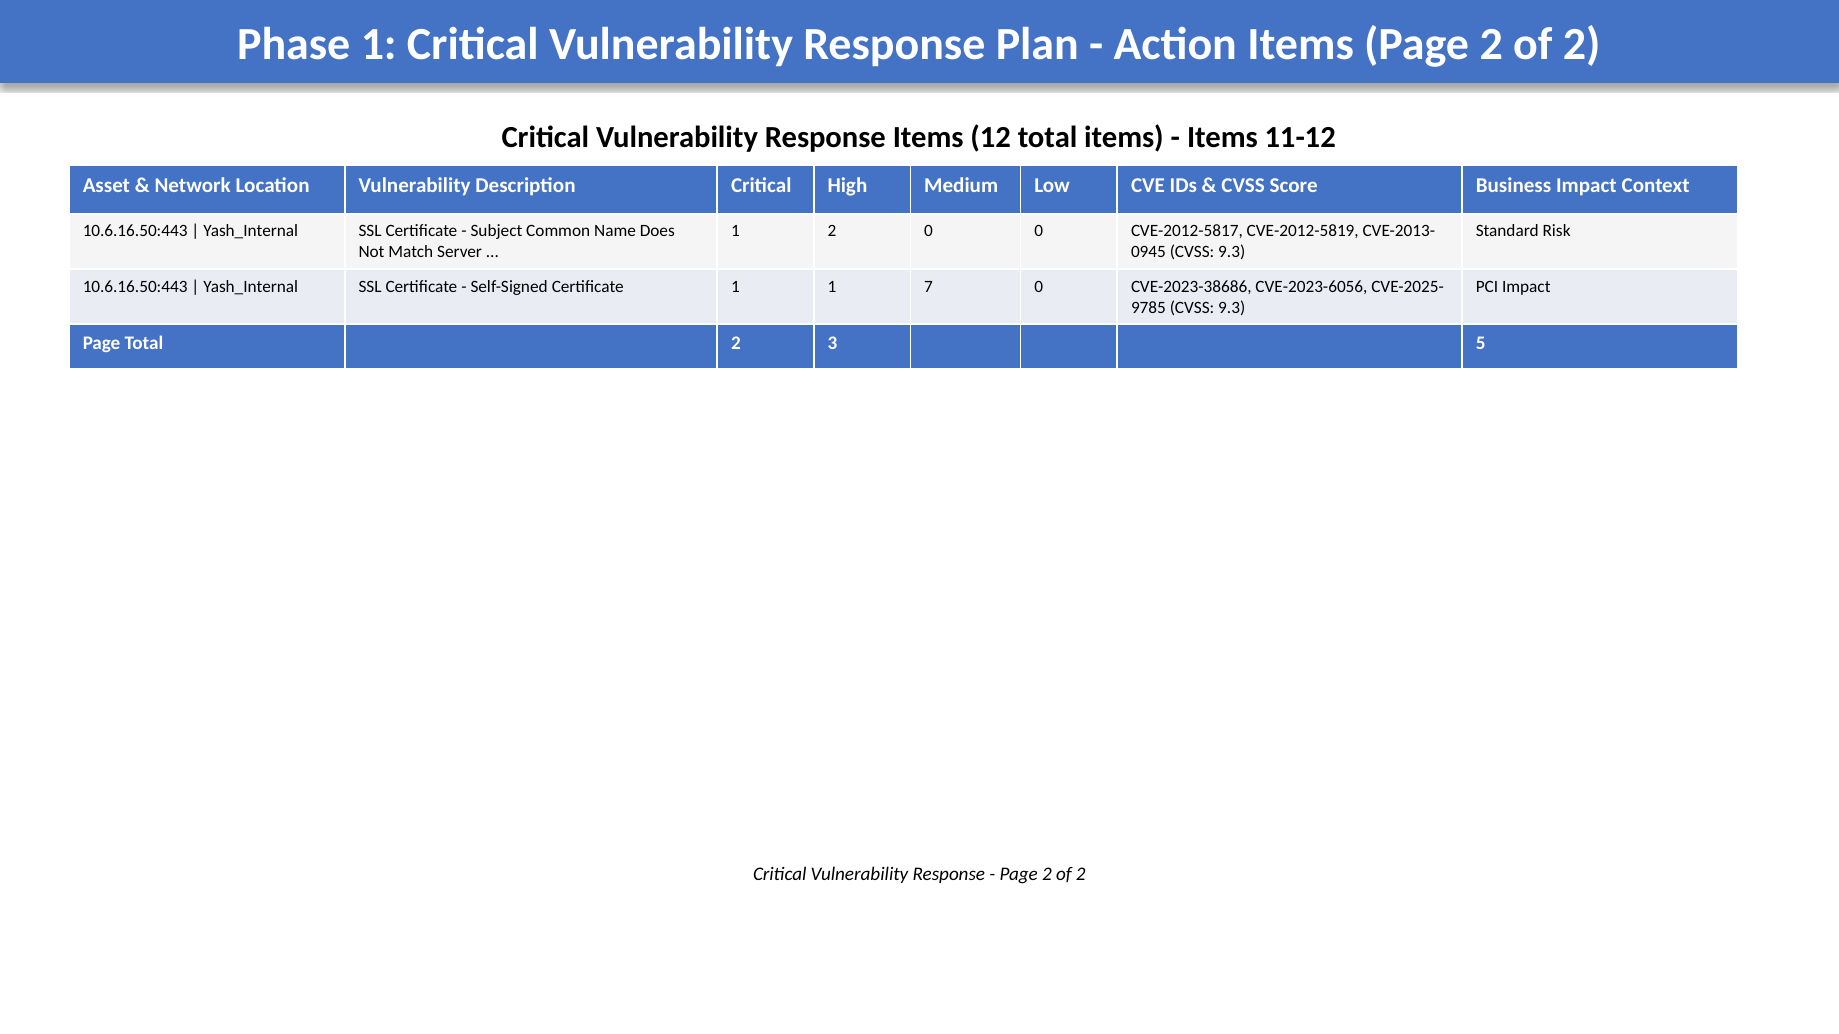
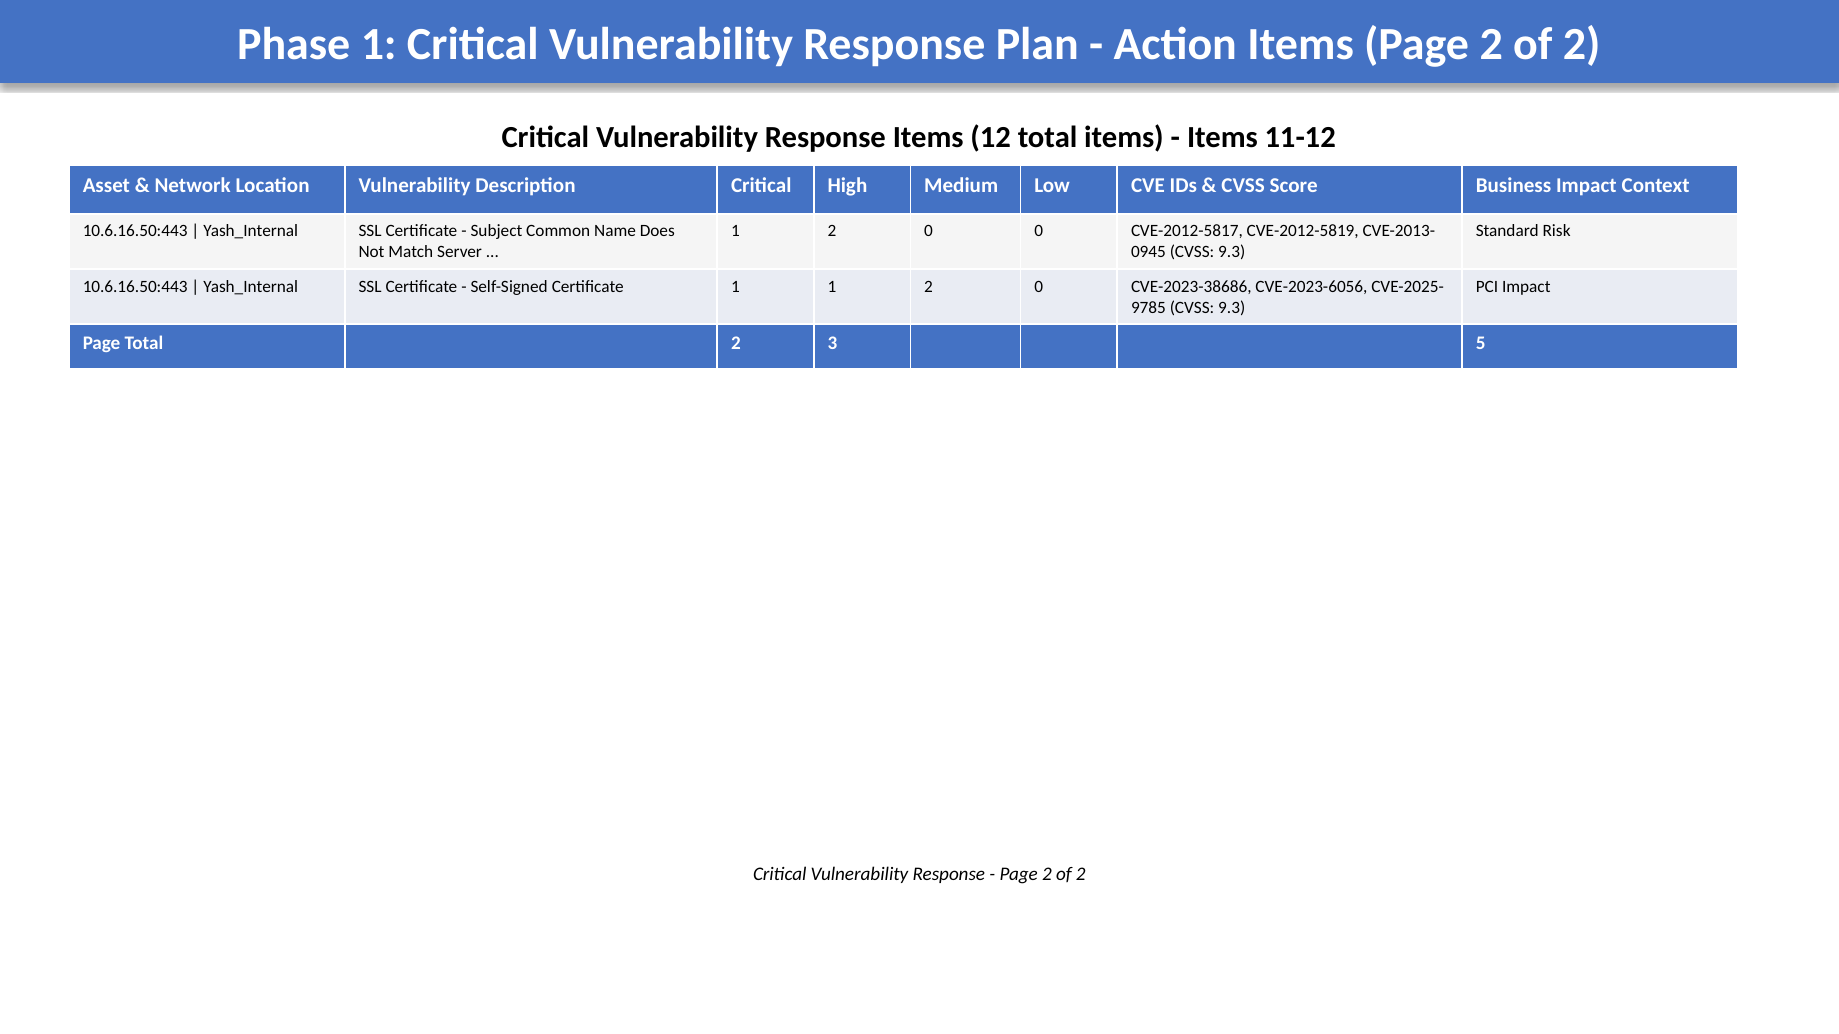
1 1 7: 7 -> 2
